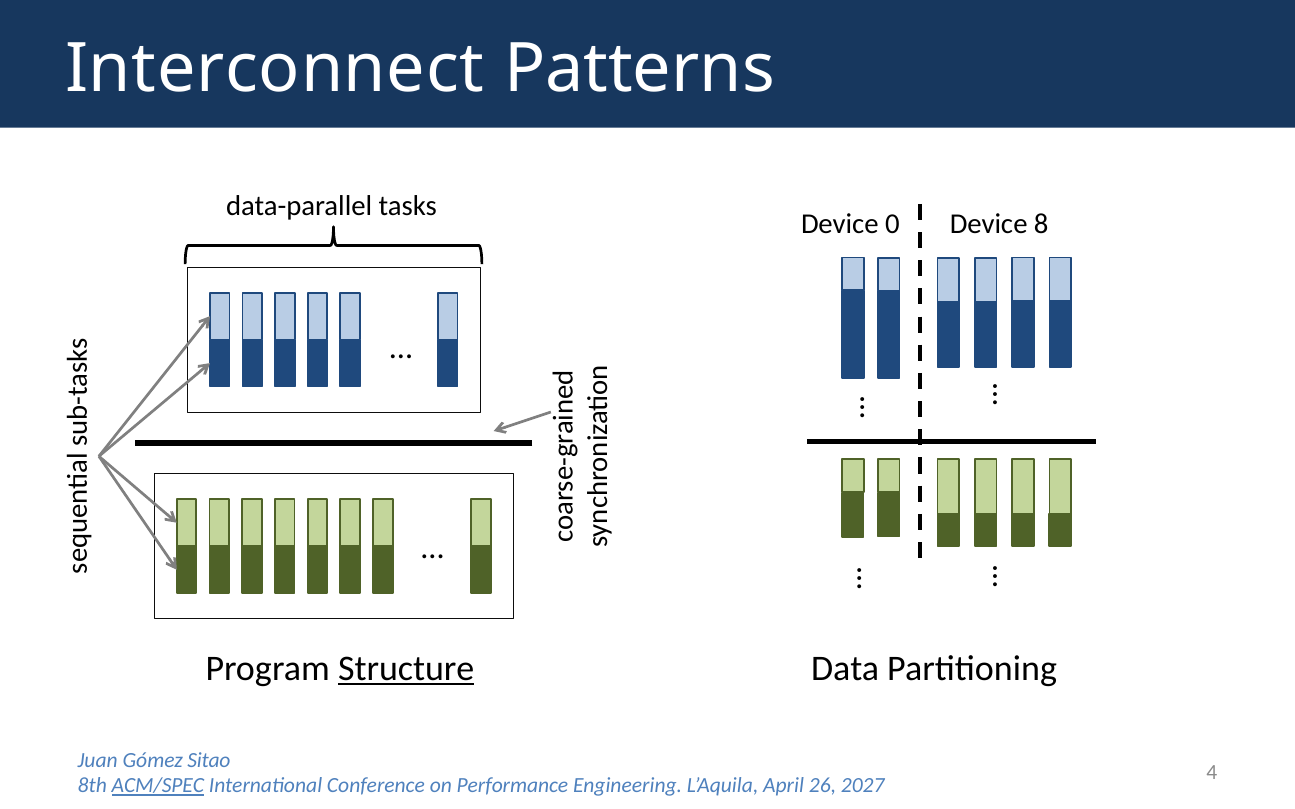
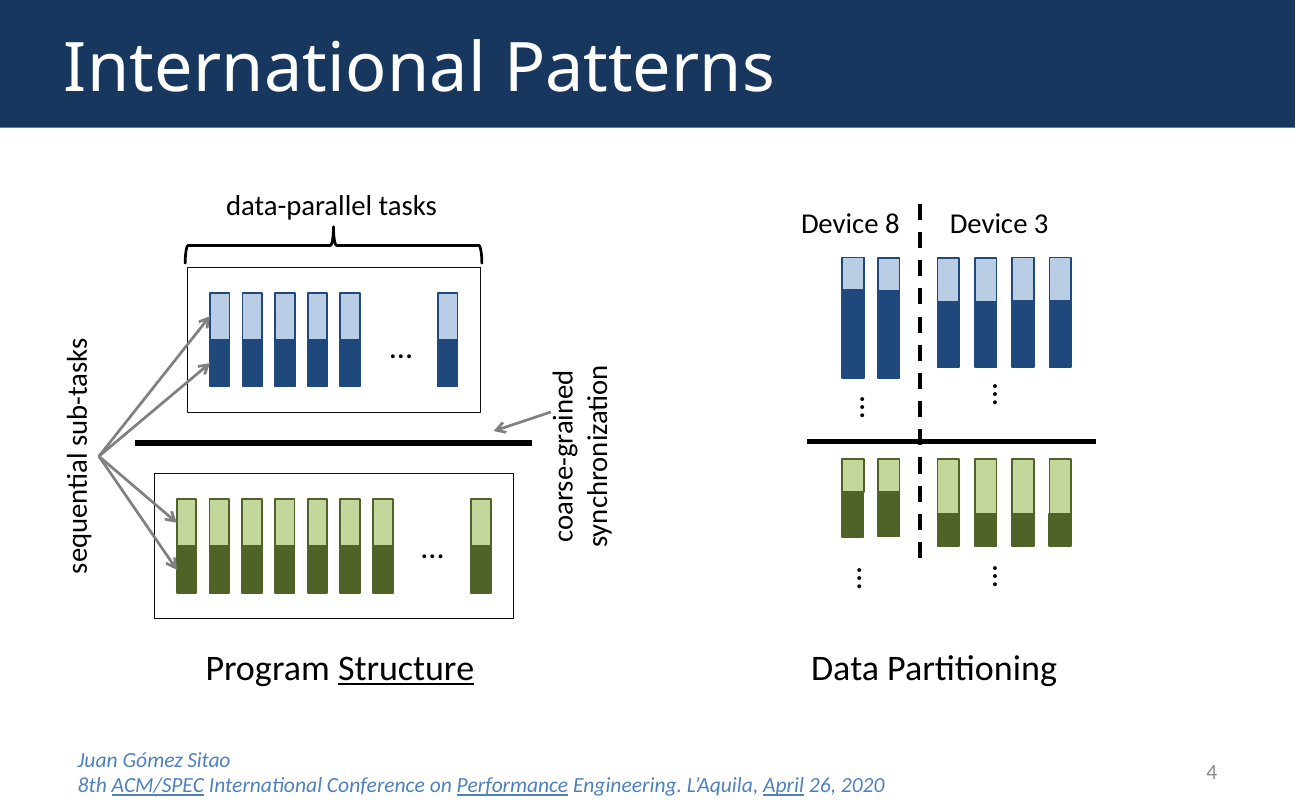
Interconnect at (275, 69): Interconnect -> International
0: 0 -> 8
8: 8 -> 3
Performance underline: none -> present
April underline: none -> present
2027: 2027 -> 2020
